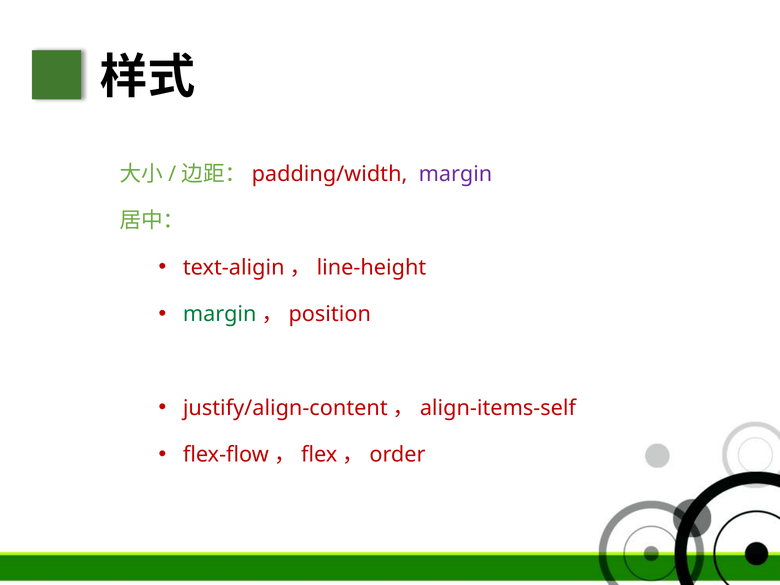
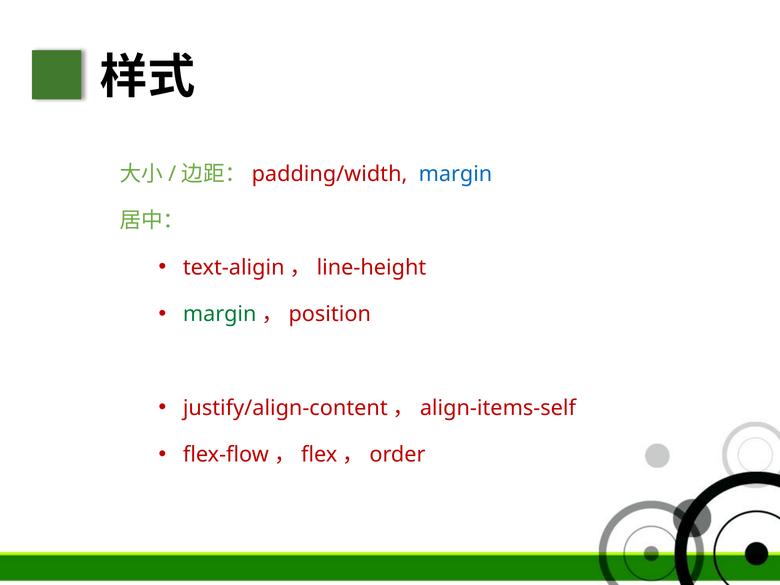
margin at (455, 174) colour: purple -> blue
